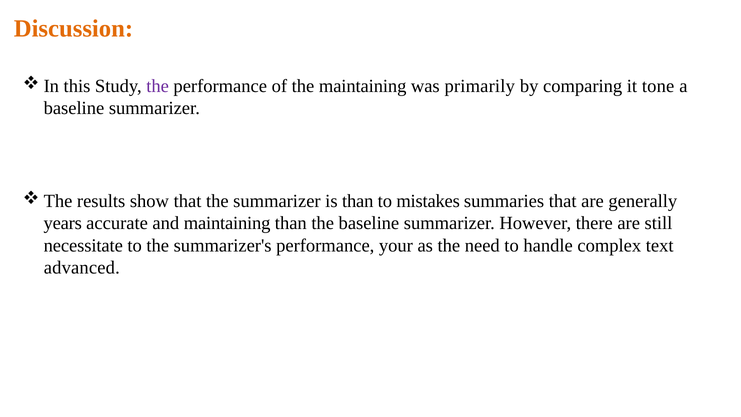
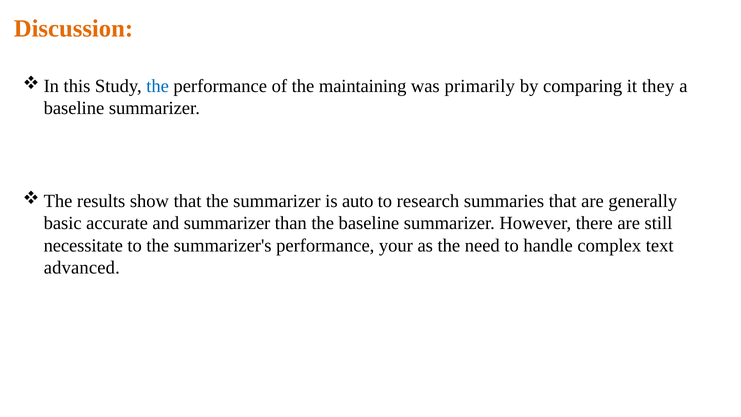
the at (158, 86) colour: purple -> blue
tone: tone -> they
is than: than -> auto
mistakes: mistakes -> research
years: years -> basic
and maintaining: maintaining -> summarizer
